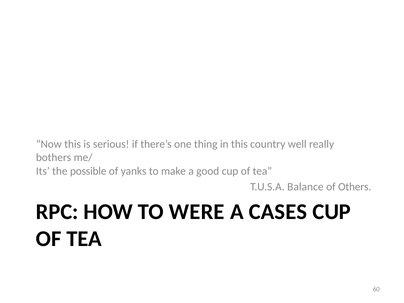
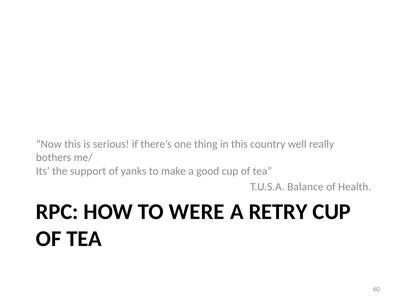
possible: possible -> support
Others: Others -> Health
CASES: CASES -> RETRY
